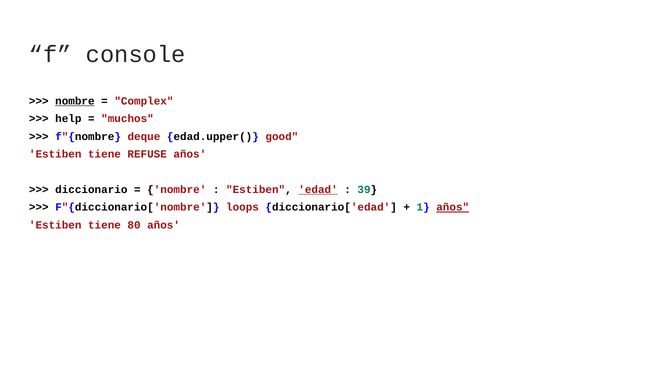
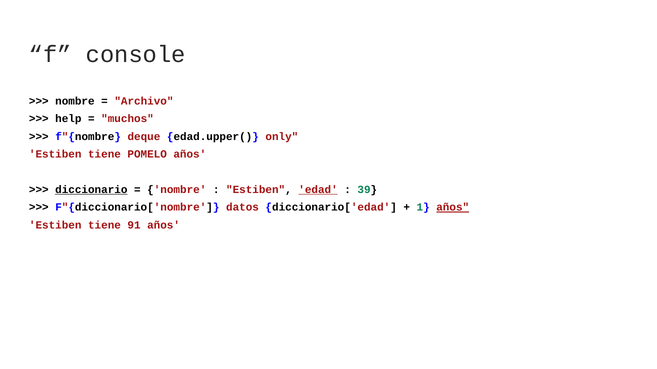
nombre at (75, 101) underline: present -> none
Complex: Complex -> Archivo
good: good -> only
REFUSE: REFUSE -> POMELO
diccionario underline: none -> present
loops: loops -> datos
80: 80 -> 91
